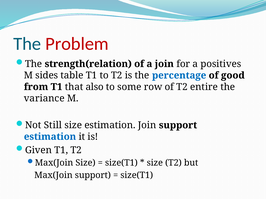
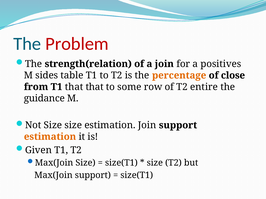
percentage colour: blue -> orange
good: good -> close
that also: also -> that
variance: variance -> guidance
Not Still: Still -> Size
estimation at (50, 137) colour: blue -> orange
